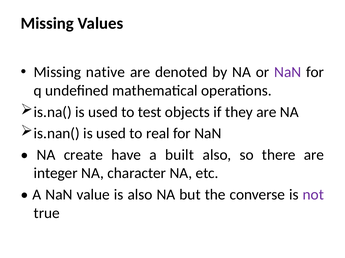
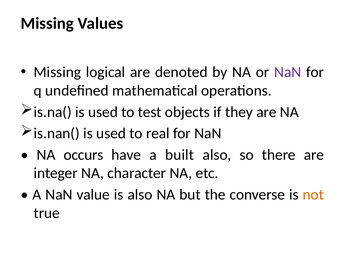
native: native -> logical
create: create -> occurs
not colour: purple -> orange
